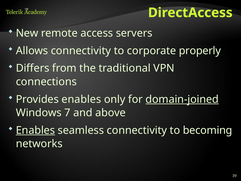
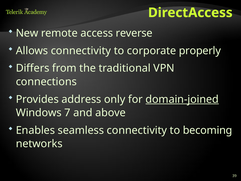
servers: servers -> reverse
Provides enables: enables -> address
Enables at (35, 130) underline: present -> none
